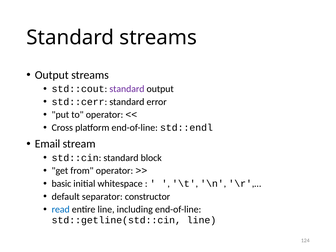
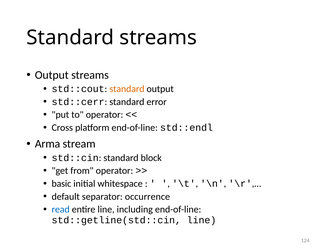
standard at (127, 89) colour: purple -> orange
Email: Email -> Arma
constructor: constructor -> occurrence
